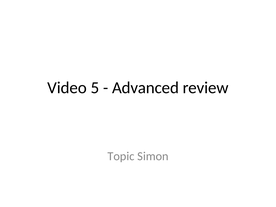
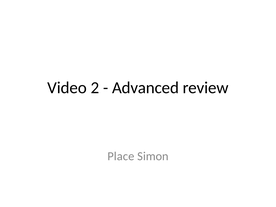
5: 5 -> 2
Topic: Topic -> Place
